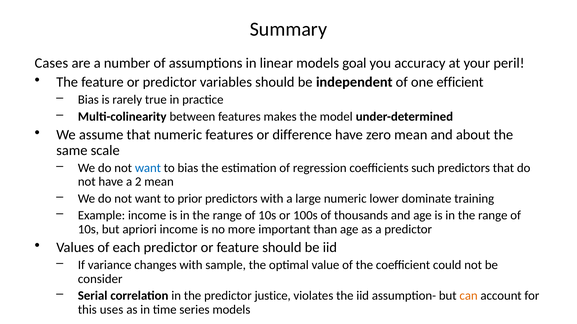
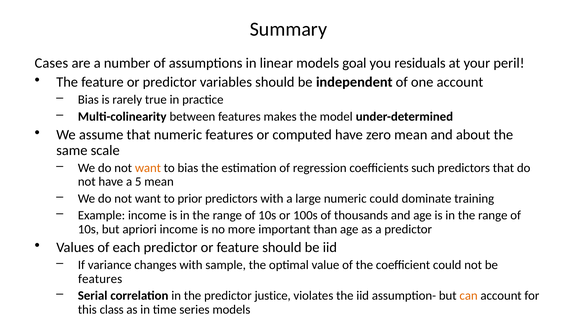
accuracy: accuracy -> residuals
one efficient: efficient -> account
difference: difference -> computed
want at (148, 168) colour: blue -> orange
2: 2 -> 5
numeric lower: lower -> could
consider at (100, 279): consider -> features
uses: uses -> class
